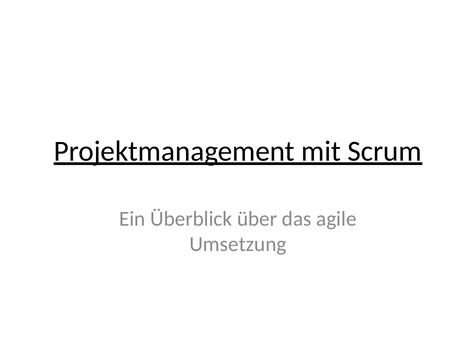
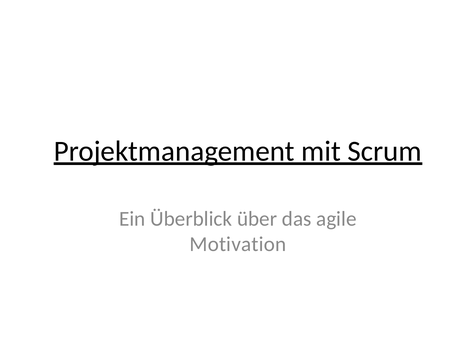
Umsetzung: Umsetzung -> Motivation
